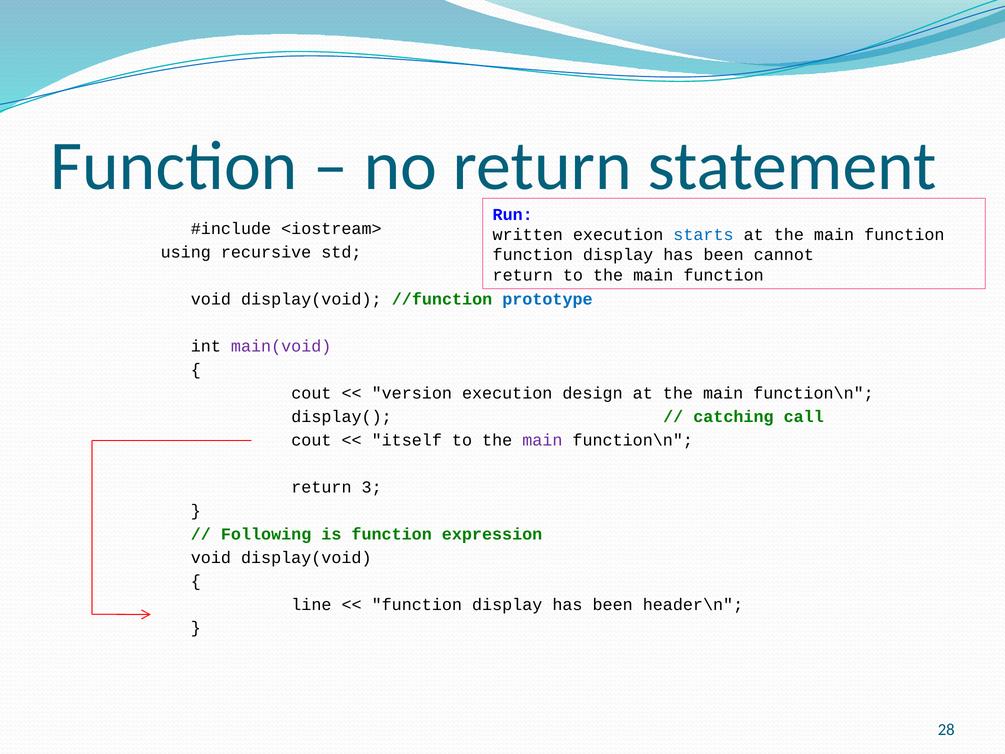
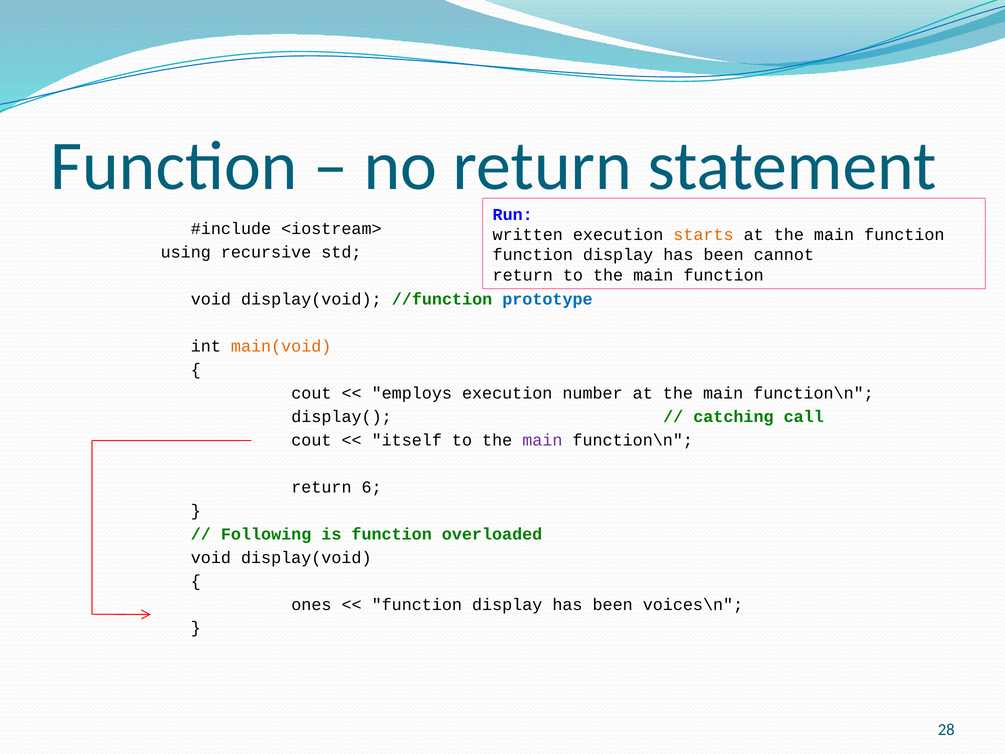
starts colour: blue -> orange
main(void colour: purple -> orange
version: version -> employs
design: design -> number
3: 3 -> 6
expression: expression -> overloaded
line: line -> ones
header\n: header\n -> voices\n
